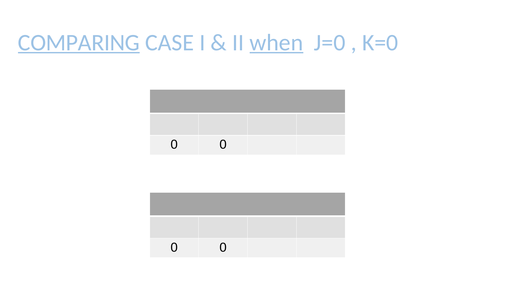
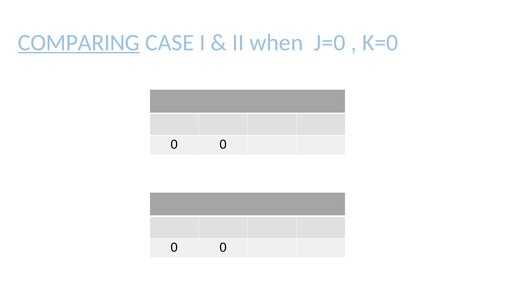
when underline: present -> none
